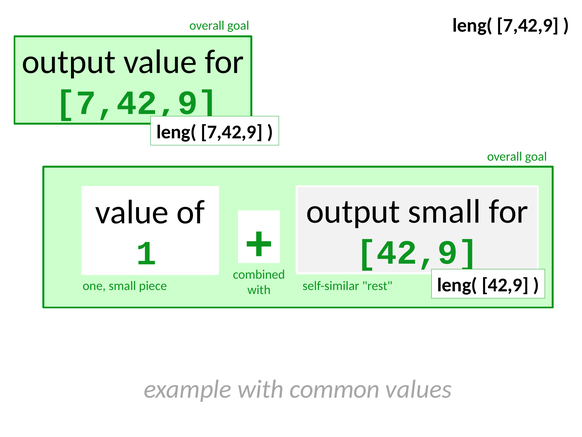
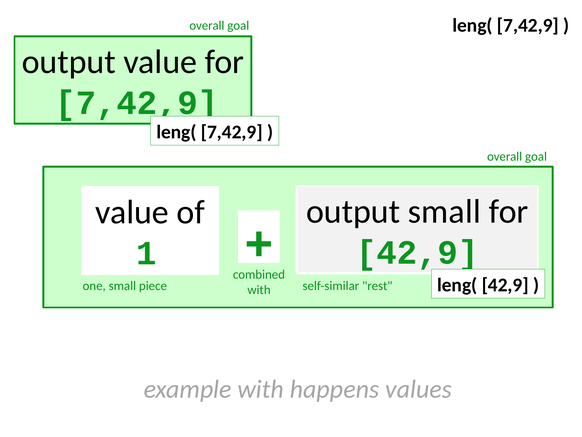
common: common -> happens
